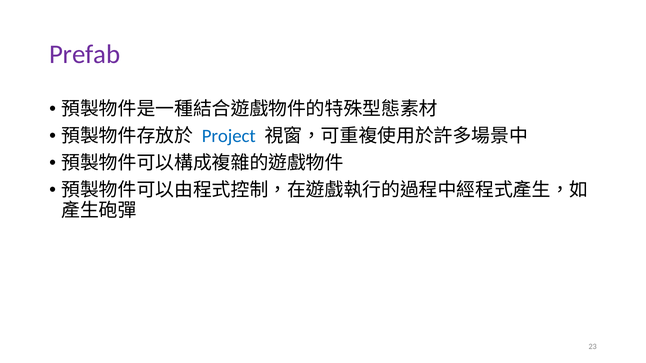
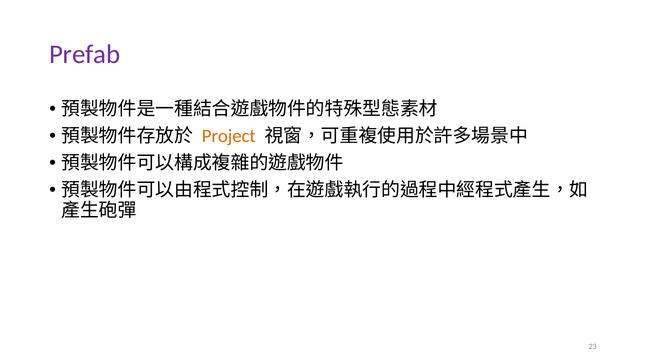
Project colour: blue -> orange
